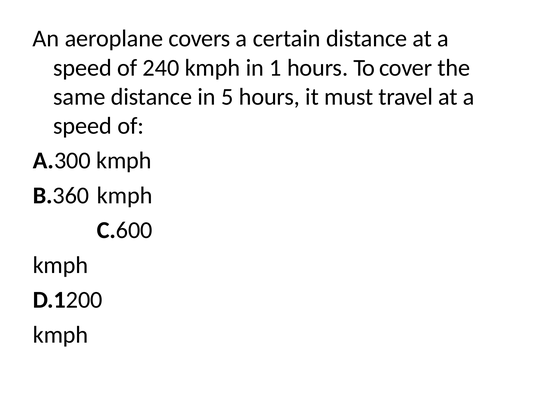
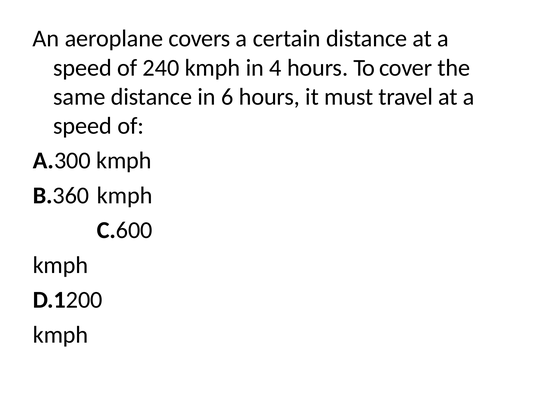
1: 1 -> 4
5: 5 -> 6
